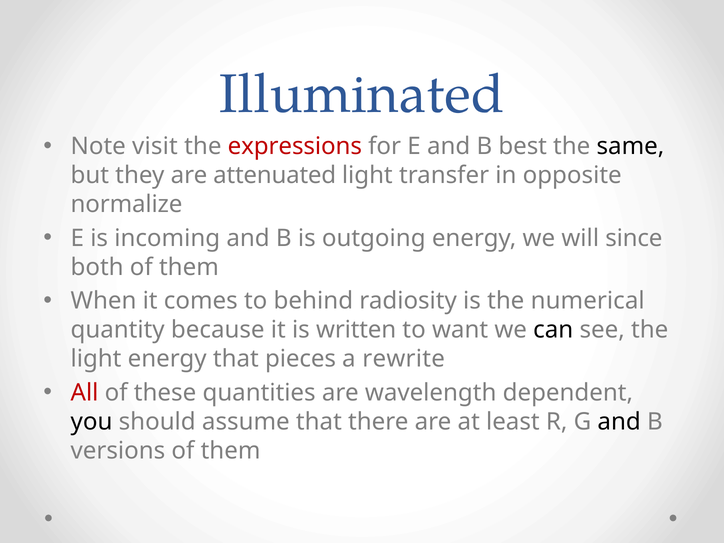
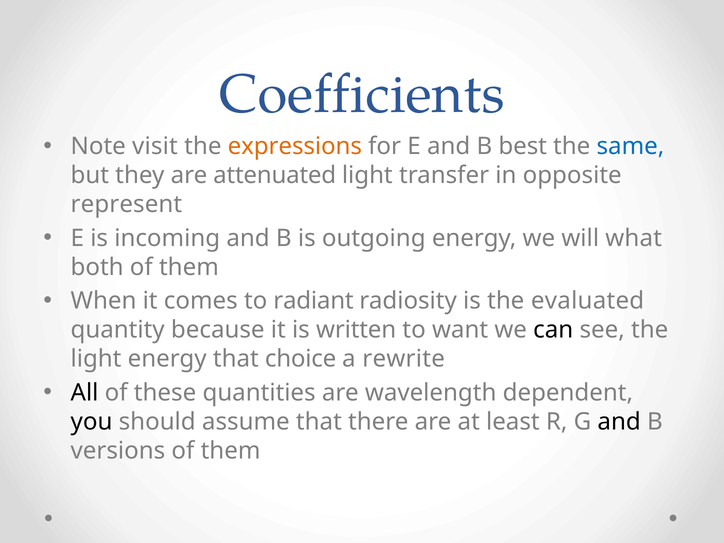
Illuminated: Illuminated -> Coefficients
expressions colour: red -> orange
same colour: black -> blue
normalize: normalize -> represent
since: since -> what
behind: behind -> radiant
numerical: numerical -> evaluated
pieces: pieces -> choice
All colour: red -> black
